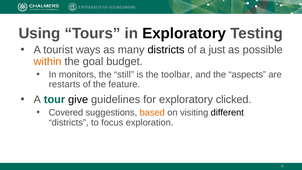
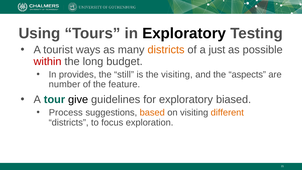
districts at (166, 50) colour: black -> orange
within colour: orange -> red
goal: goal -> long
monitors: monitors -> provides
the toolbar: toolbar -> visiting
restarts: restarts -> number
clicked: clicked -> biased
Covered: Covered -> Process
different colour: black -> orange
